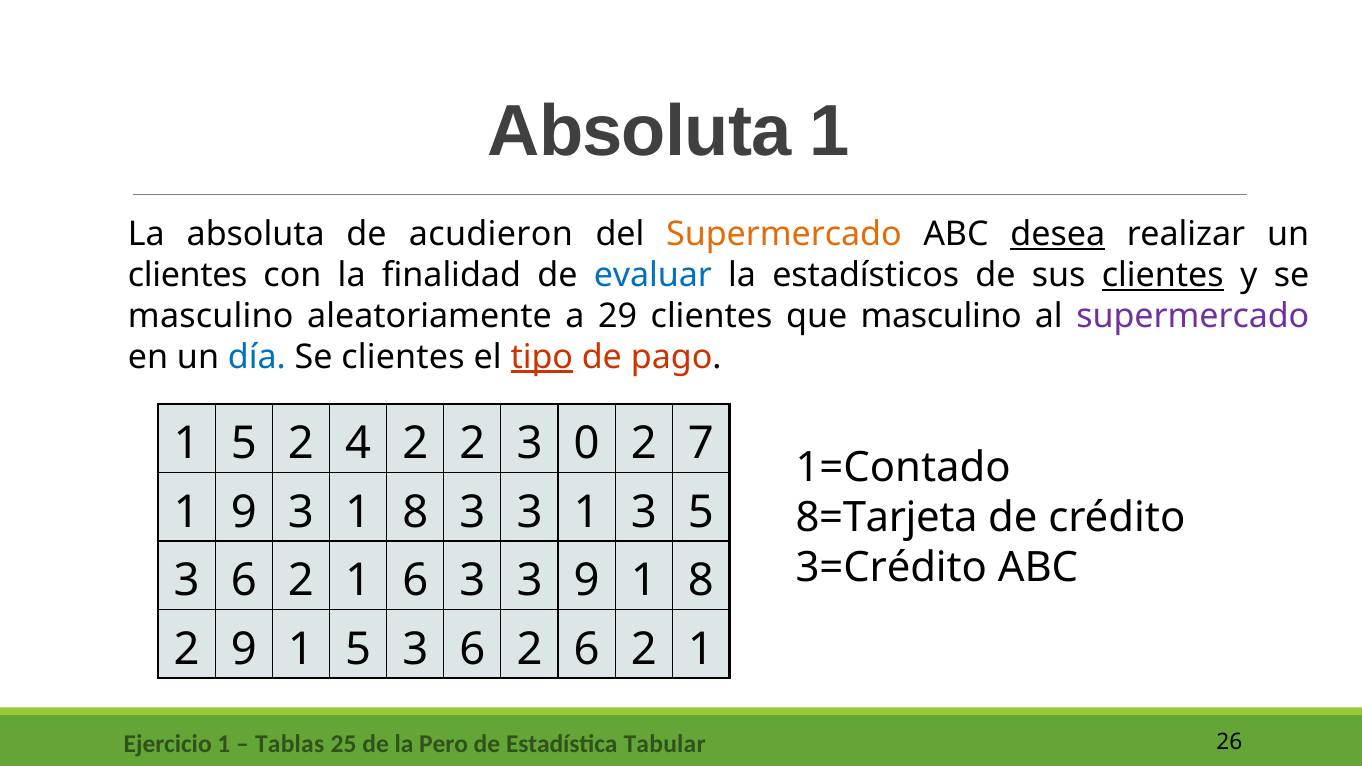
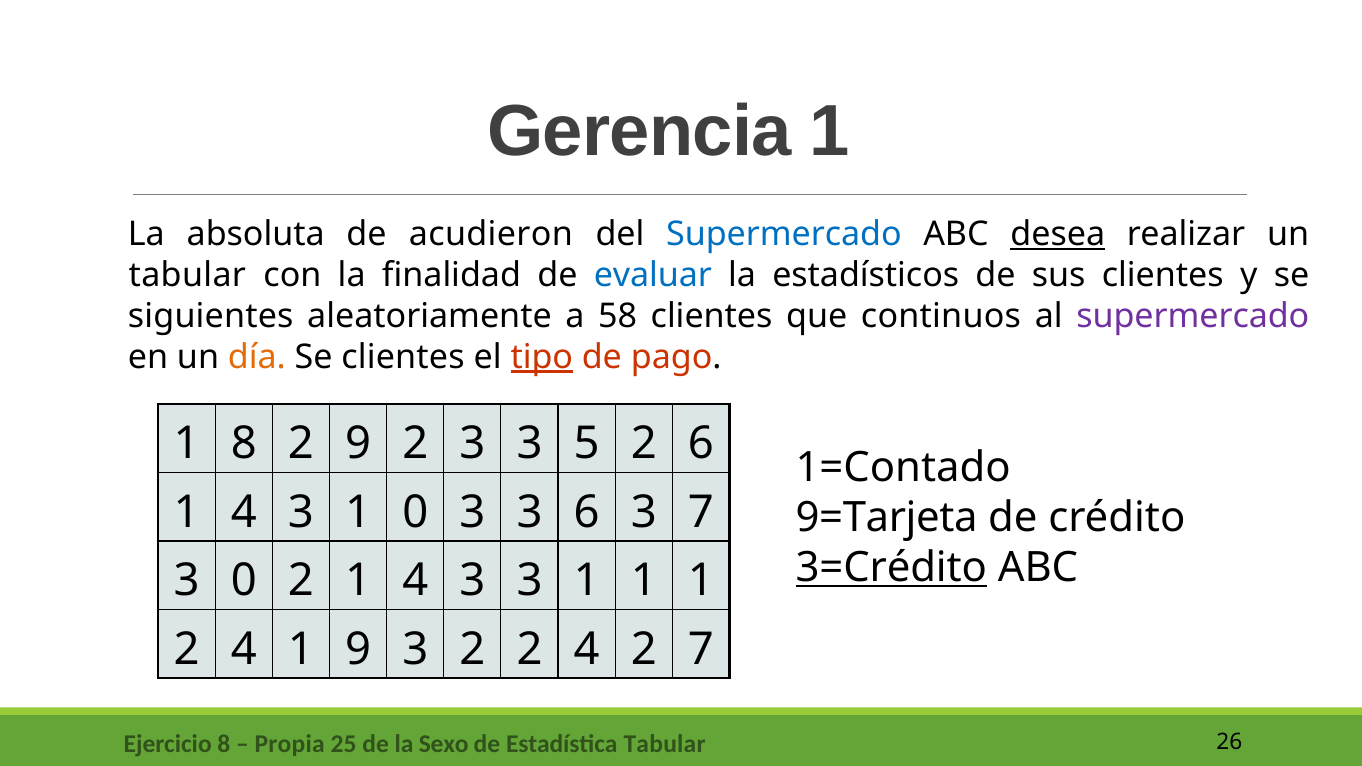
Absoluta at (640, 132): Absoluta -> Gerencia
Supermercado at (784, 234) colour: orange -> blue
clientes at (188, 275): clientes -> tabular
clientes at (1163, 275) underline: present -> none
masculino at (211, 316): masculino -> siguientes
29: 29 -> 58
que masculino: masculino -> continuos
día colour: blue -> orange
5 at (244, 444): 5 -> 8
2 4: 4 -> 9
2 2: 2 -> 3
0: 0 -> 5
2 7: 7 -> 6
9 at (244, 512): 9 -> 4
3 1 8: 8 -> 0
3 3 1: 1 -> 6
3 5: 5 -> 7
8=Tarjeta: 8=Tarjeta -> 9=Tarjeta
3=Crédito underline: none -> present
6 at (244, 581): 6 -> 0
2 1 6: 6 -> 4
3 3 9: 9 -> 1
8 at (701, 581): 8 -> 1
9 at (244, 649): 9 -> 4
5 at (358, 649): 5 -> 9
6 at (472, 649): 6 -> 2
6 at (587, 649): 6 -> 4
1 at (701, 649): 1 -> 7
Ejercicio 1: 1 -> 8
Tablas: Tablas -> Propia
Pero: Pero -> Sexo
